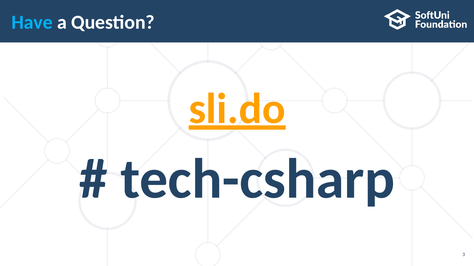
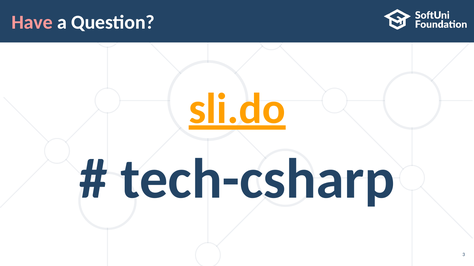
Have colour: light blue -> pink
